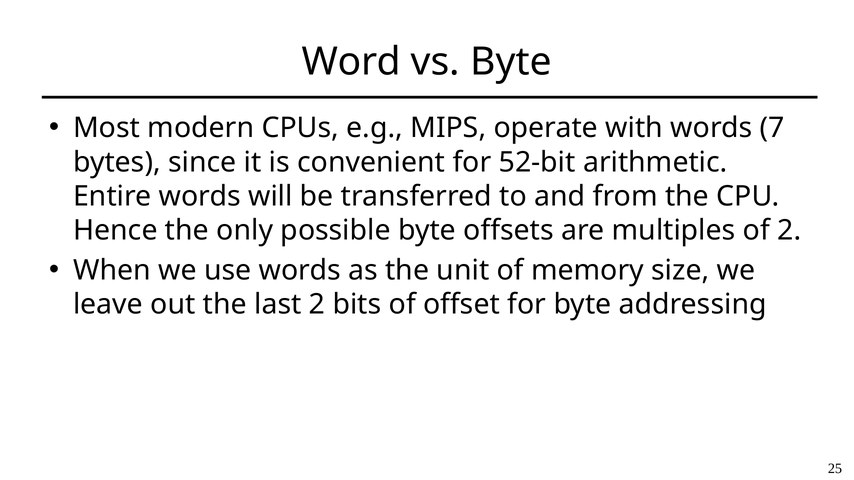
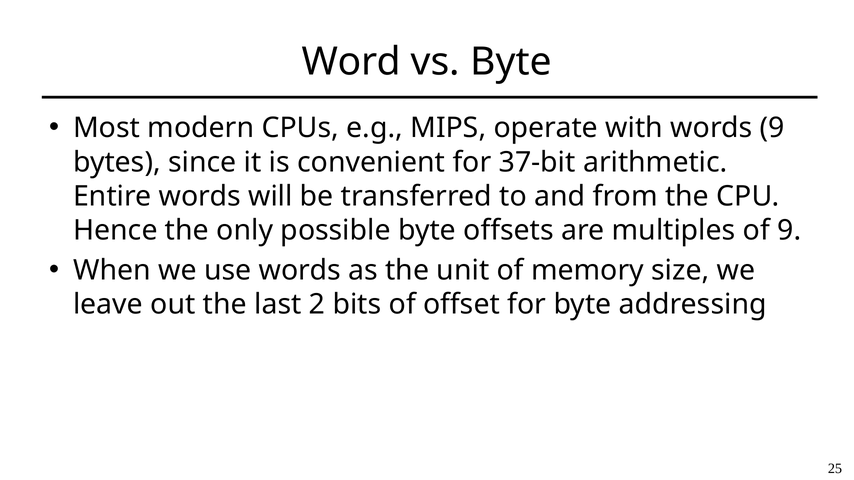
words 7: 7 -> 9
52-bit: 52-bit -> 37-bit
of 2: 2 -> 9
